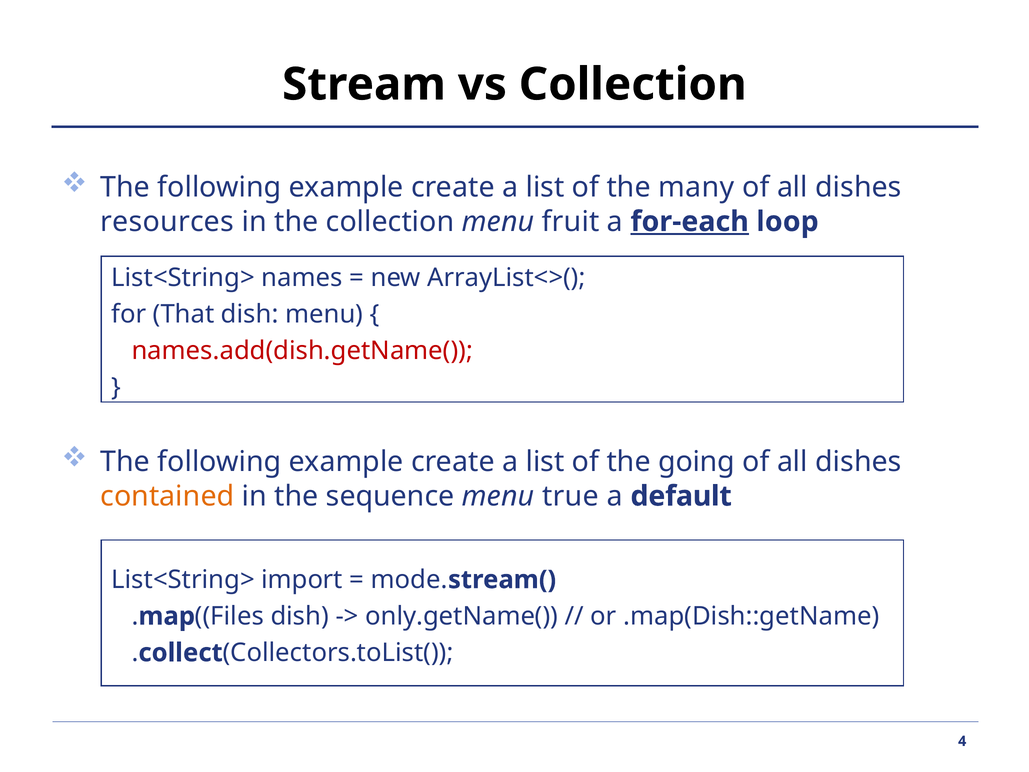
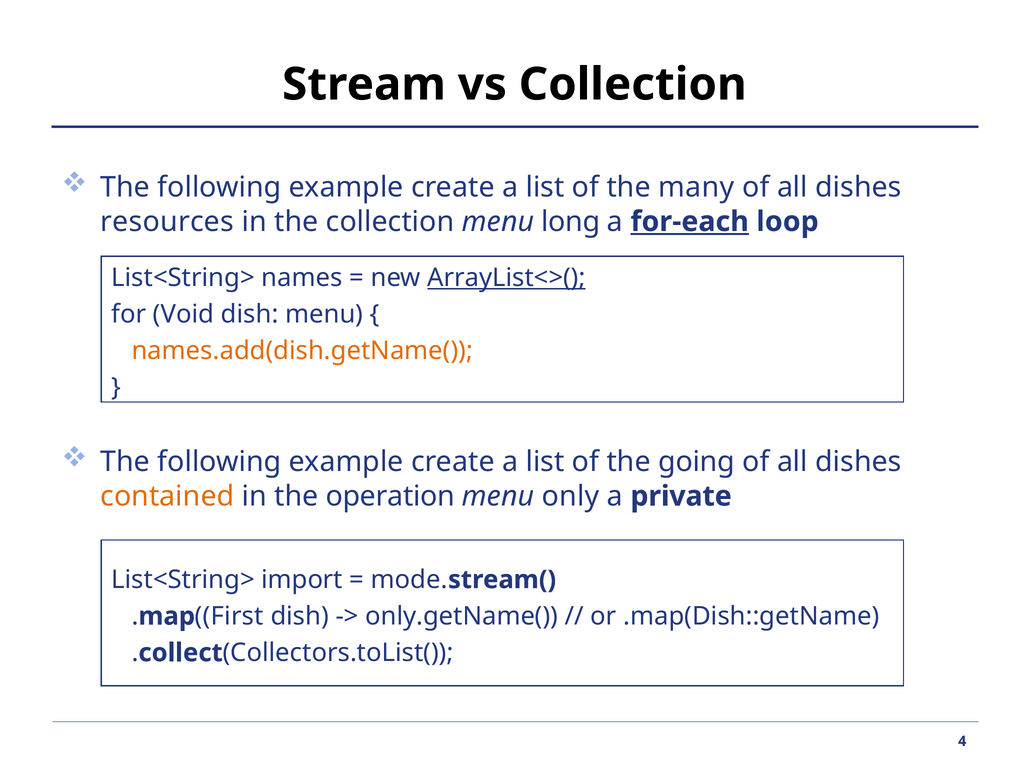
fruit: fruit -> long
ArrayList<>( underline: none -> present
That: That -> Void
names.add(dish.getName( colour: red -> orange
sequence: sequence -> operation
true: true -> only
default: default -> private
Files: Files -> First
